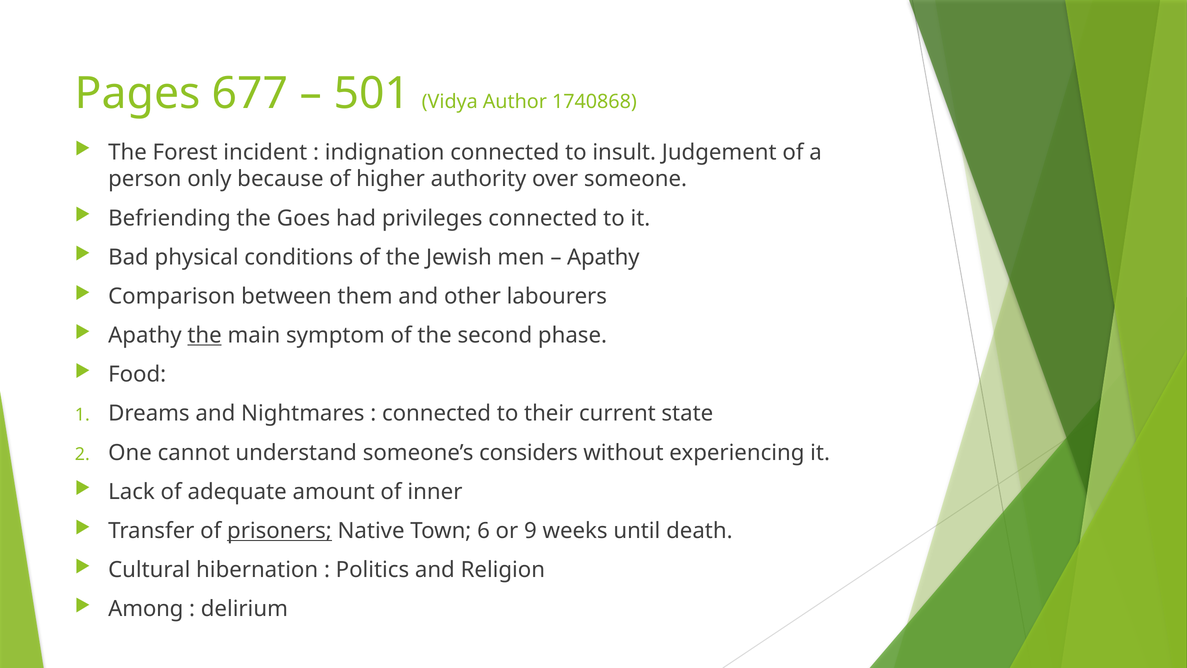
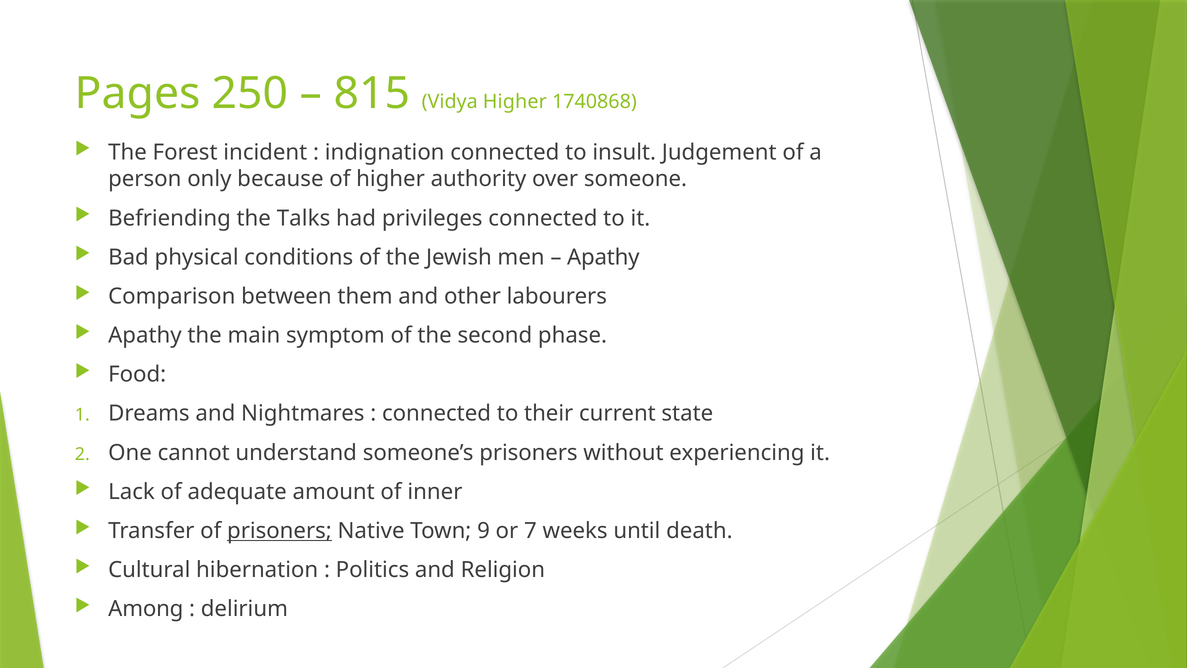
677: 677 -> 250
501: 501 -> 815
Vidya Author: Author -> Higher
Goes: Goes -> Talks
the at (205, 335) underline: present -> none
someone’s considers: considers -> prisoners
6: 6 -> 9
9: 9 -> 7
